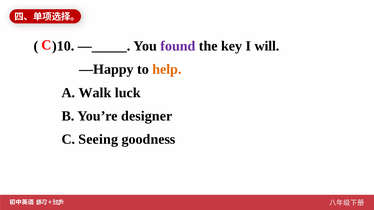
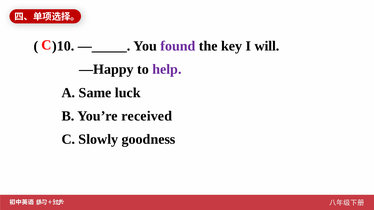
help colour: orange -> purple
Walk: Walk -> Same
designer: designer -> received
Seeing: Seeing -> Slowly
